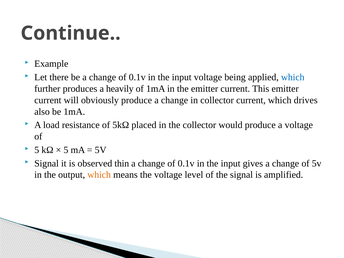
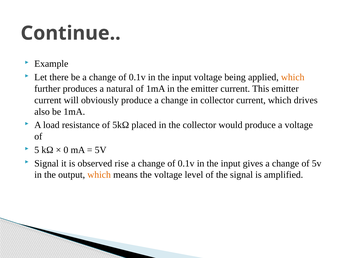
which at (293, 77) colour: blue -> orange
heavily: heavily -> natural
5 at (66, 150): 5 -> 0
thin: thin -> rise
